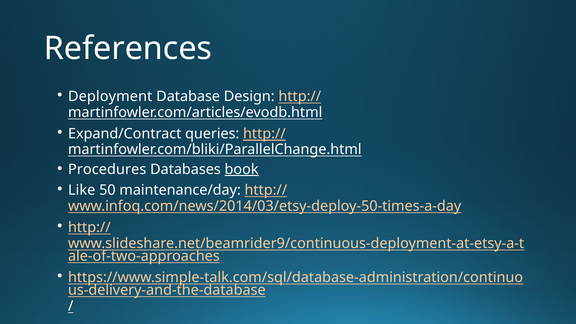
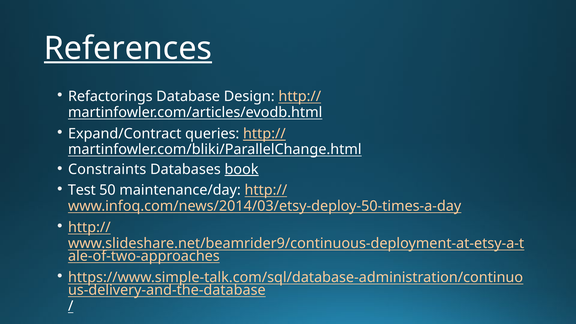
References underline: none -> present
Deployment: Deployment -> Refactorings
Procedures: Procedures -> Constraints
Like: Like -> Test
